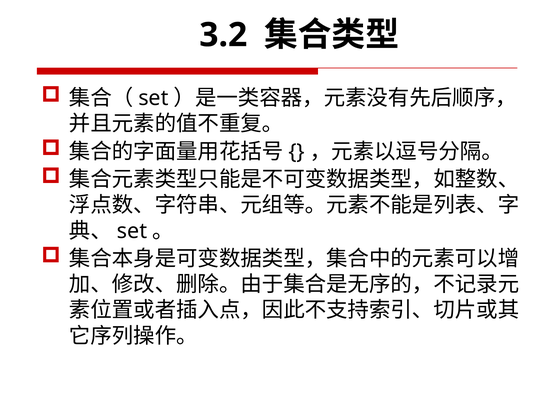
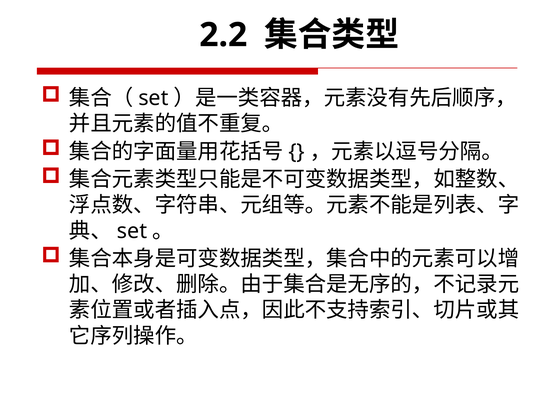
3.2: 3.2 -> 2.2
